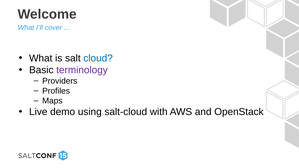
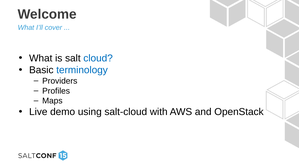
terminology colour: purple -> blue
